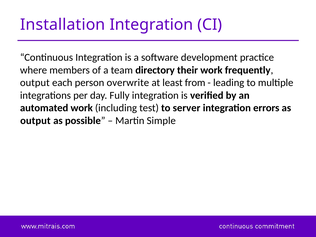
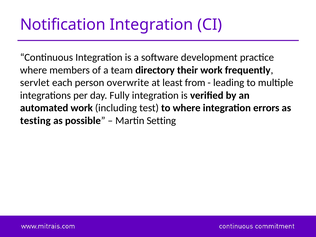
Installation: Installation -> Notification
output at (35, 83): output -> servlet
to server: server -> where
output at (35, 121): output -> testing
Simple: Simple -> Setting
